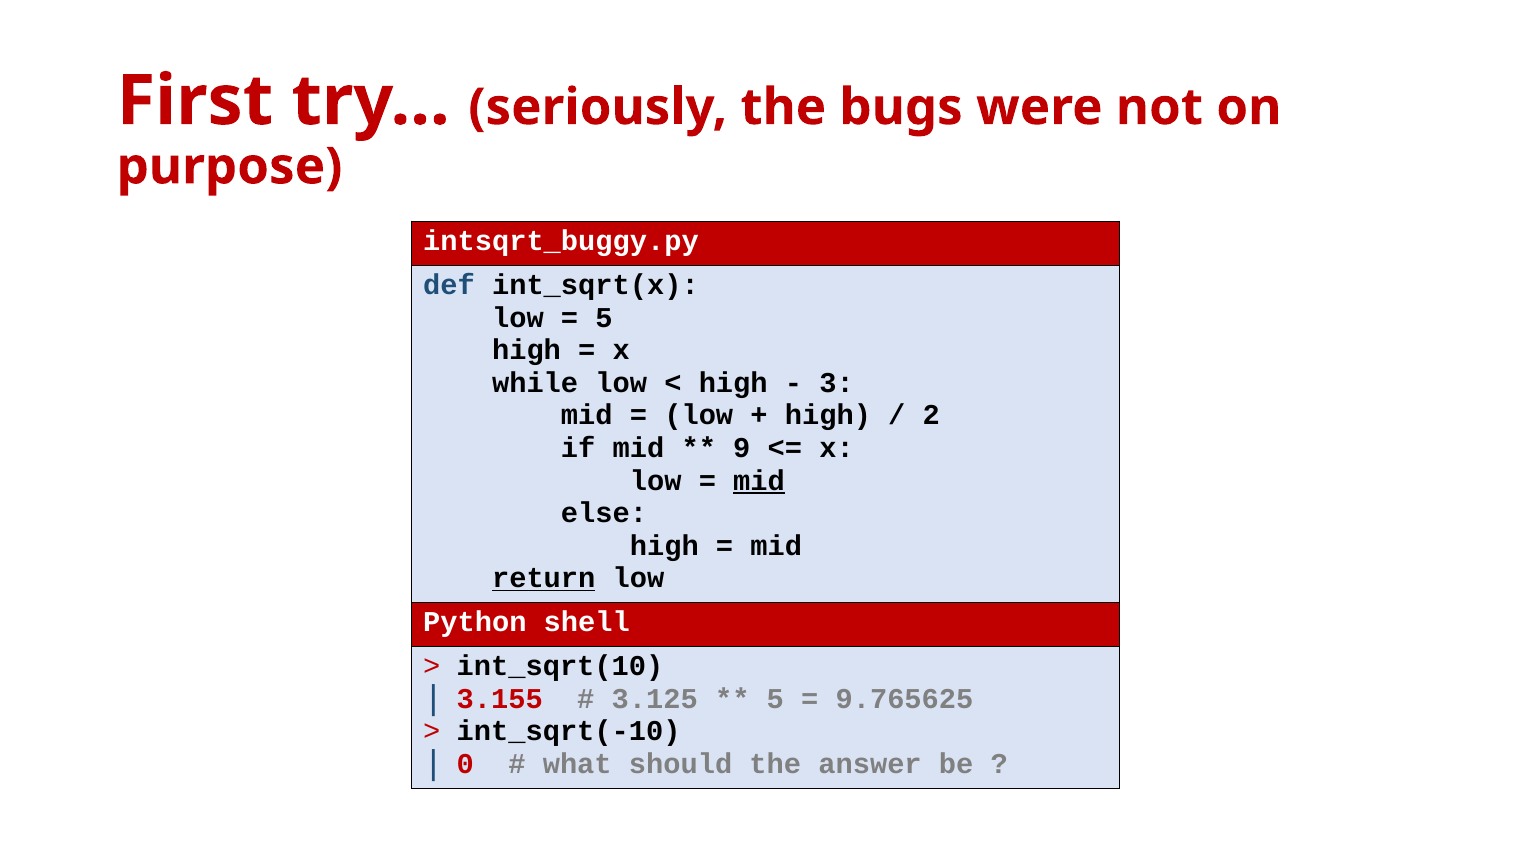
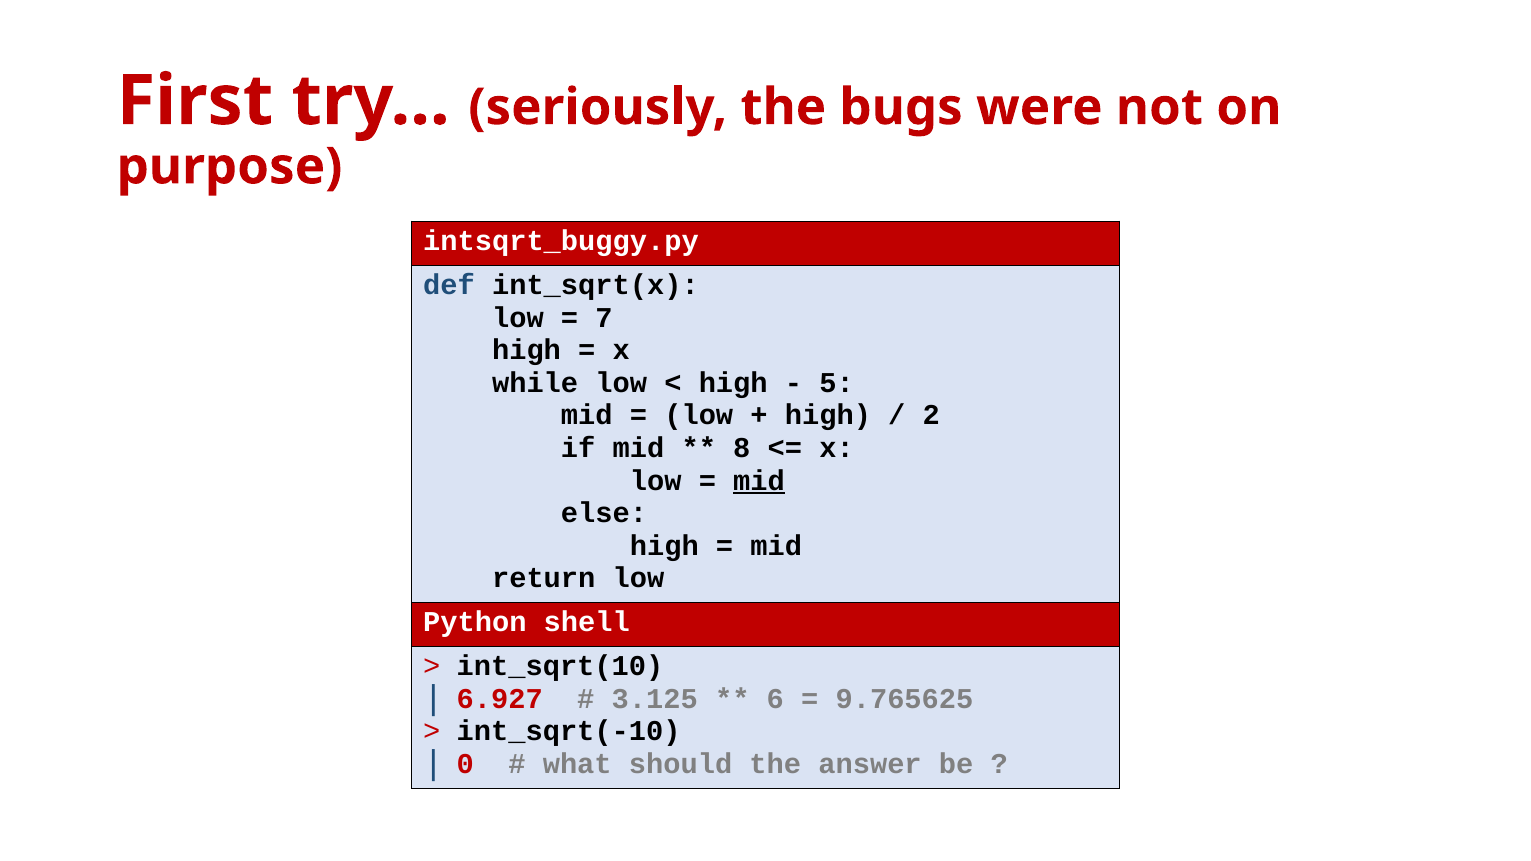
5 at (604, 318): 5 -> 7
3: 3 -> 5
9: 9 -> 8
return underline: present -> none
3.155: 3.155 -> 6.927
5 at (775, 699): 5 -> 6
